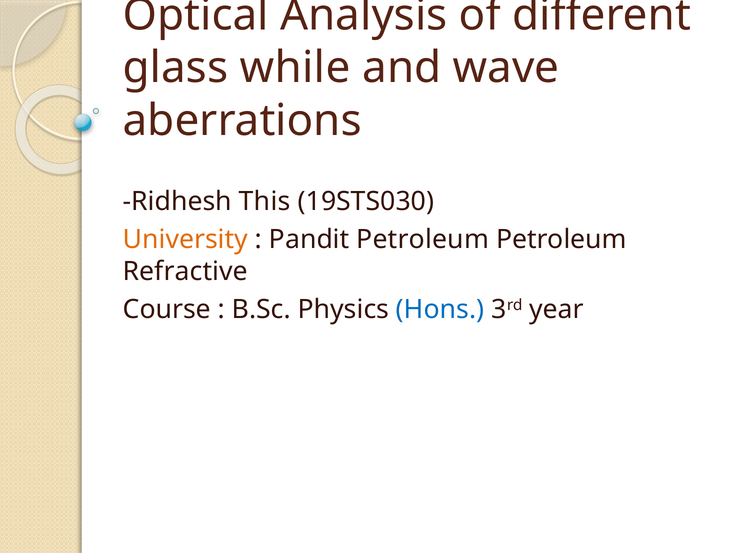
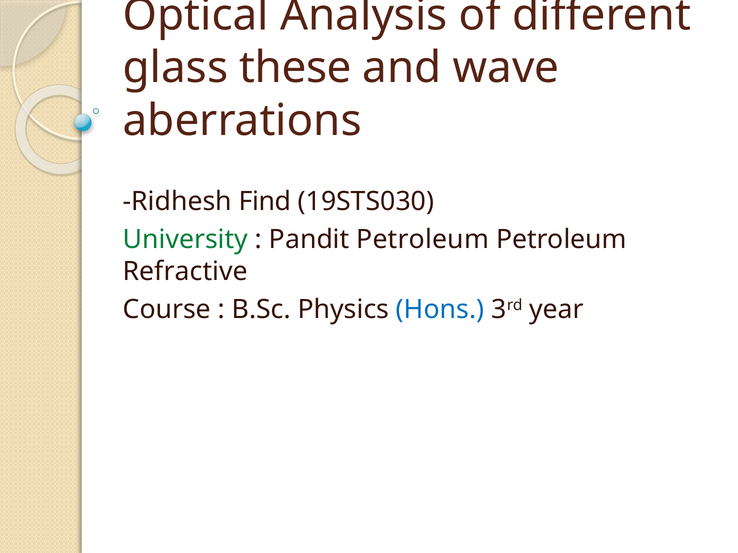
while: while -> these
This: This -> Find
University colour: orange -> green
